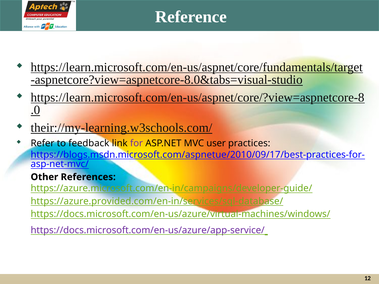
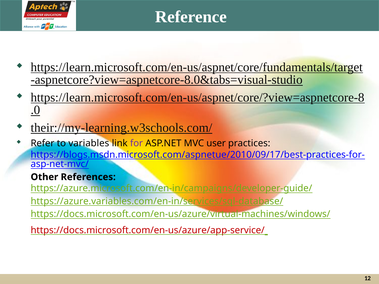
feedback: feedback -> variables
https://azure.provided.com/en-in/services/sql-database/: https://azure.provided.com/en-in/services/sql-database/ -> https://azure.variables.com/en-in/services/sql-database/
https://docs.microsoft.com/en-us/azure/app-service/ colour: purple -> red
